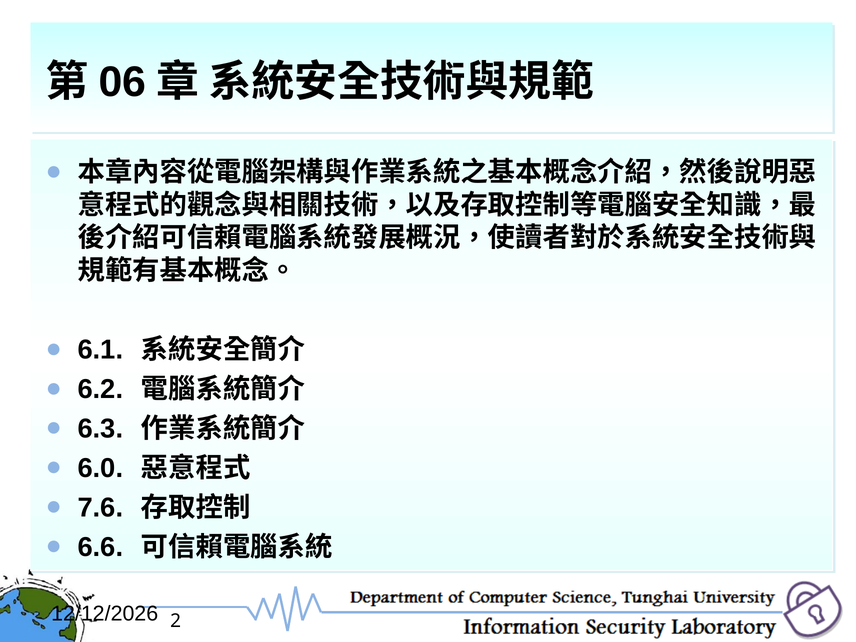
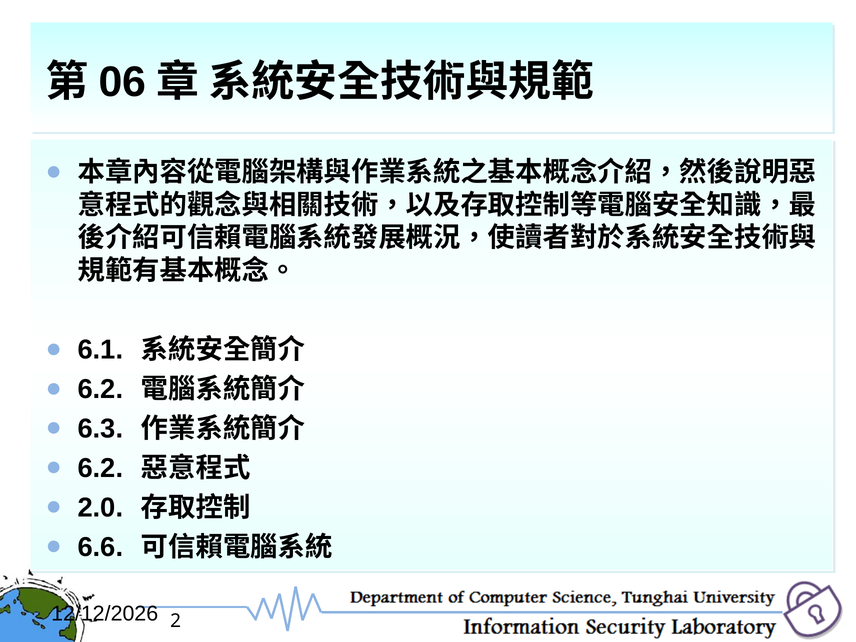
6.0 at (100, 468): 6.0 -> 6.2
7.6: 7.6 -> 2.0
